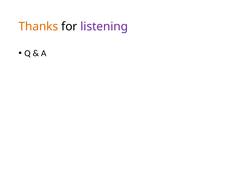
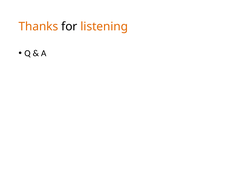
listening colour: purple -> orange
